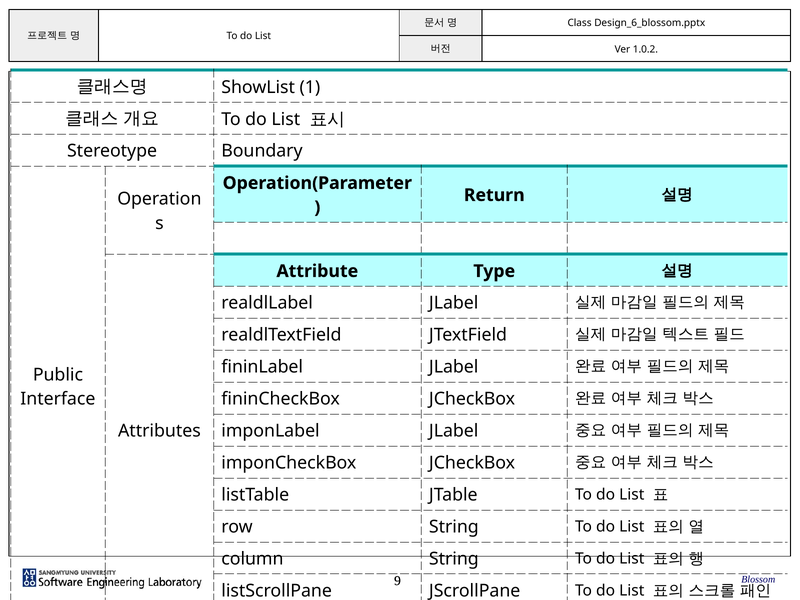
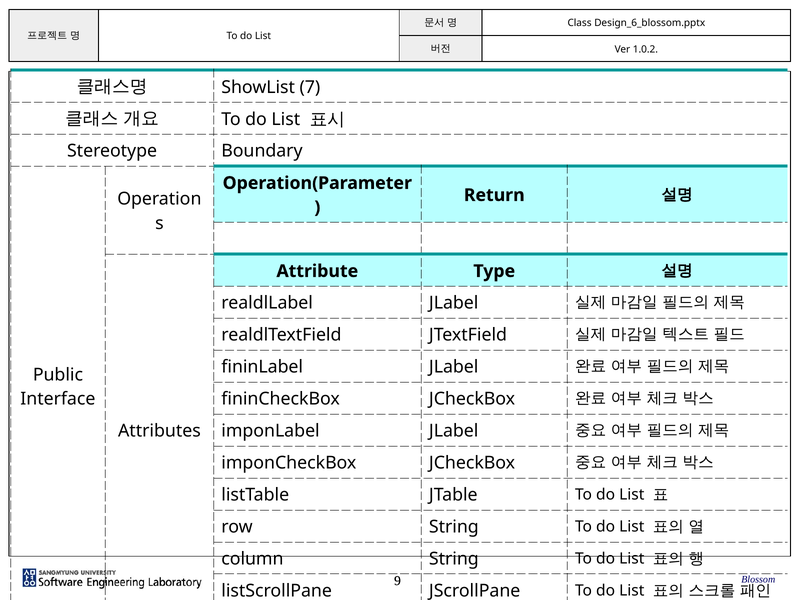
1: 1 -> 7
